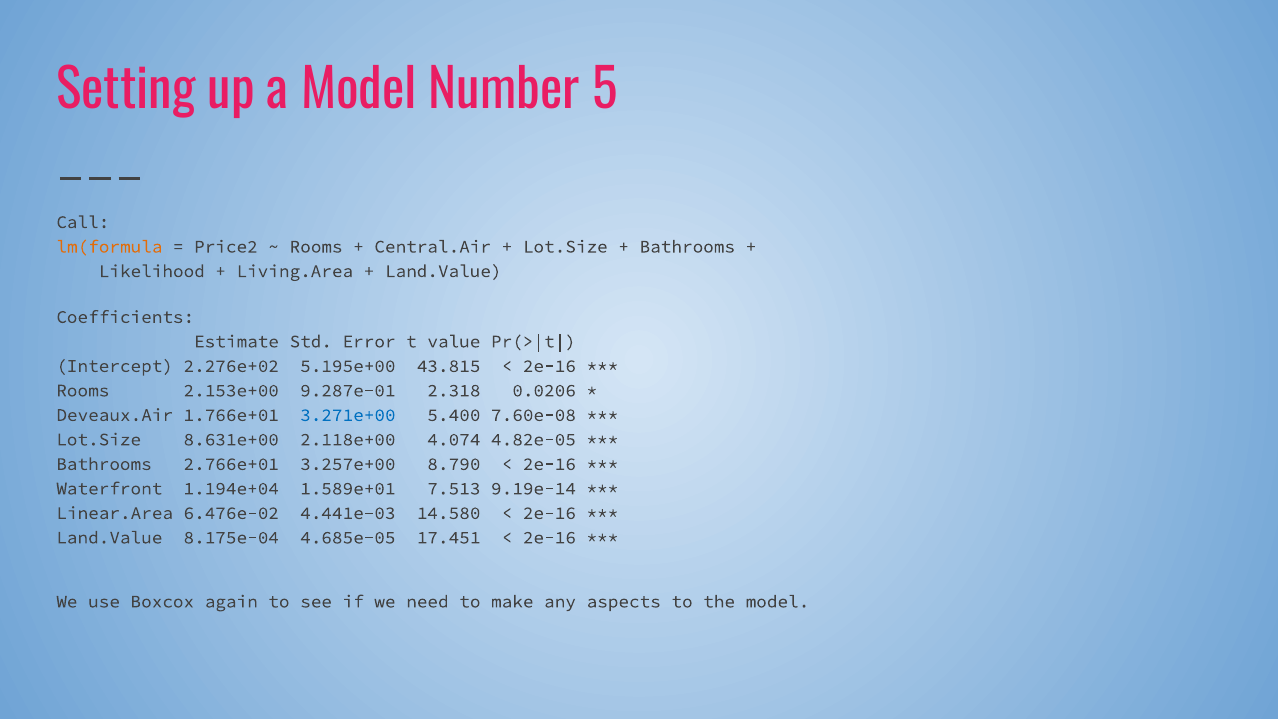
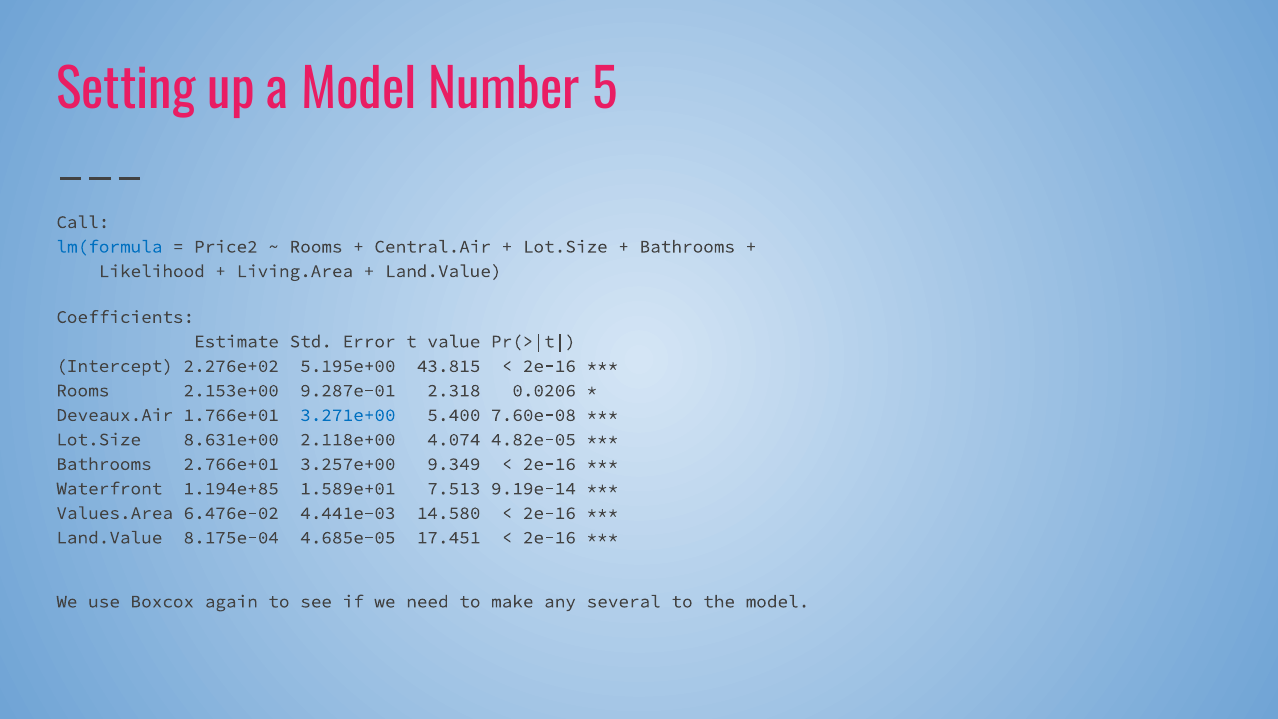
lm(formula colour: orange -> blue
8.790: 8.790 -> 9.349
1.194e+04: 1.194e+04 -> 1.194e+85
Linear.Area: Linear.Area -> Values.Area
aspects: aspects -> several
